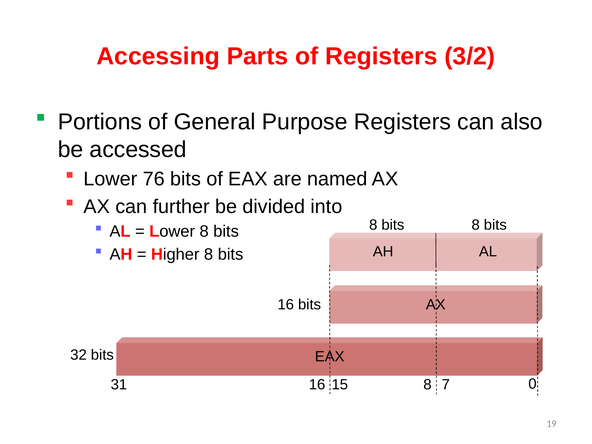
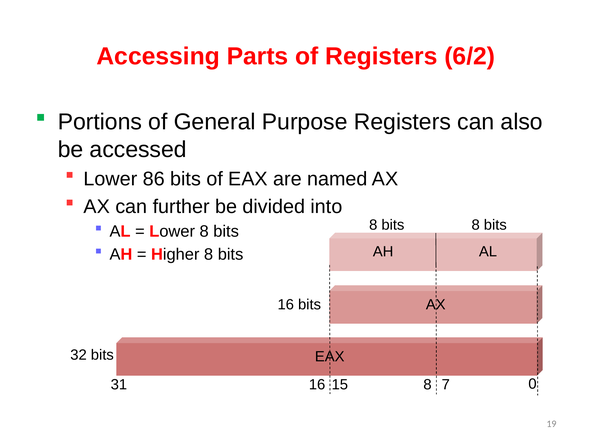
3/2: 3/2 -> 6/2
76: 76 -> 86
